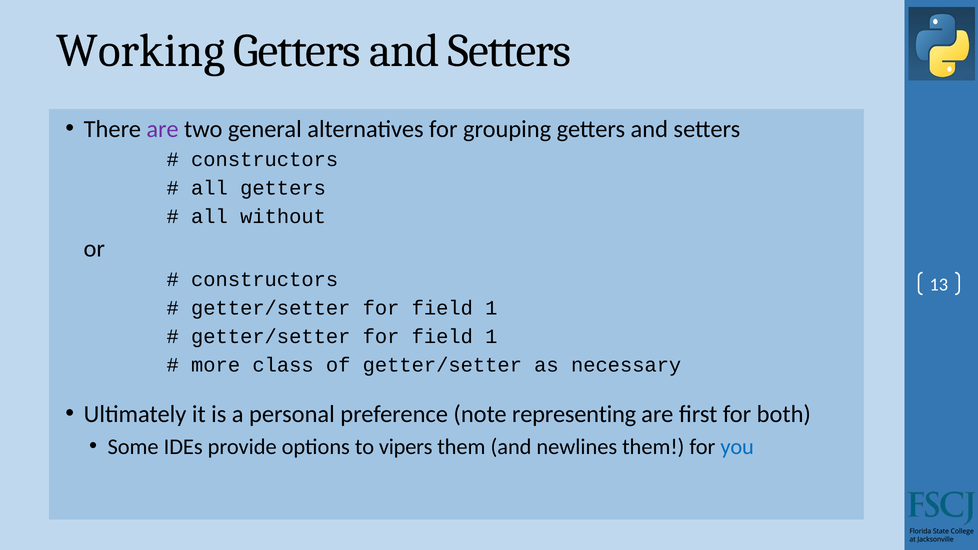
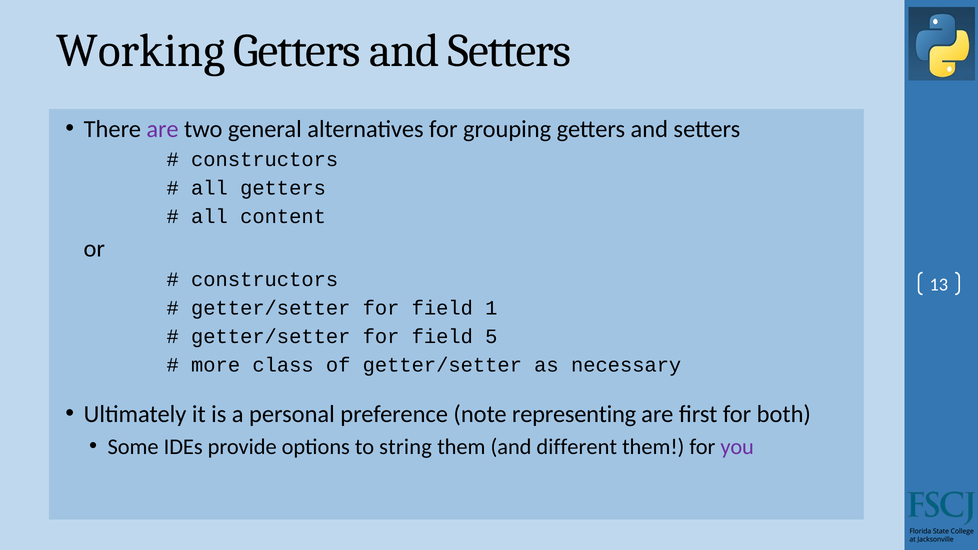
without: without -> content
1 at (491, 337): 1 -> 5
vipers: vipers -> string
newlines: newlines -> different
you colour: blue -> purple
